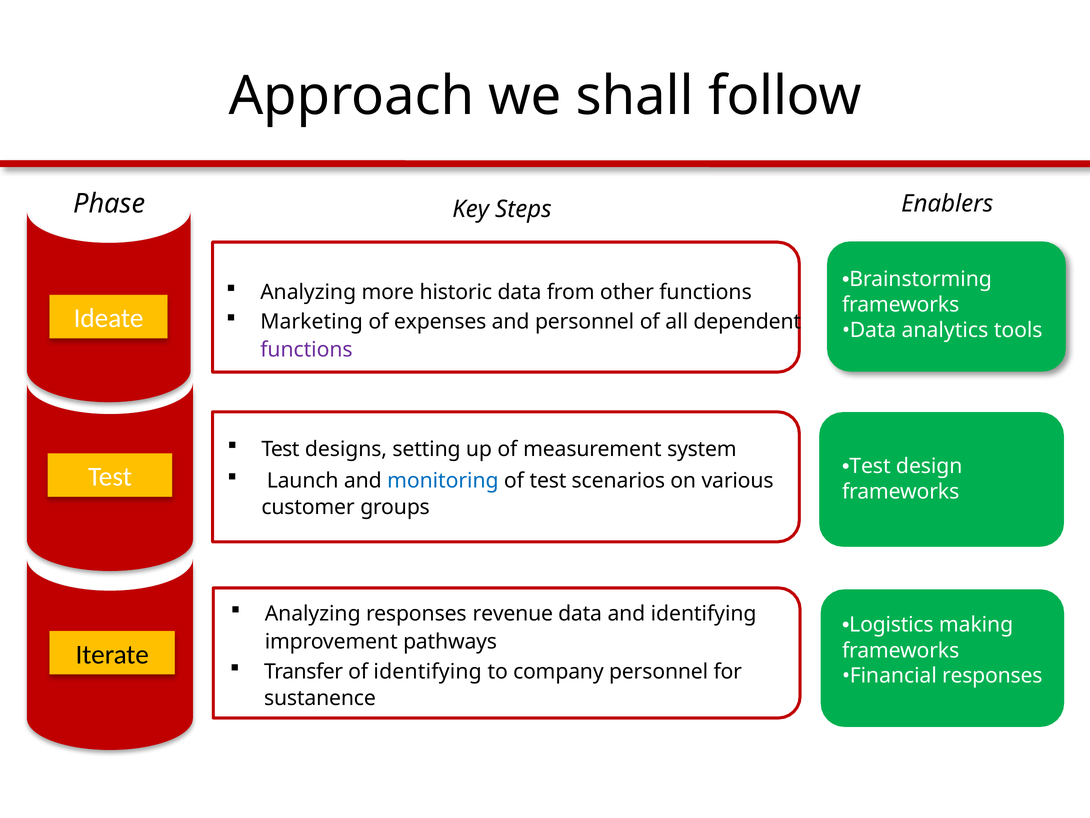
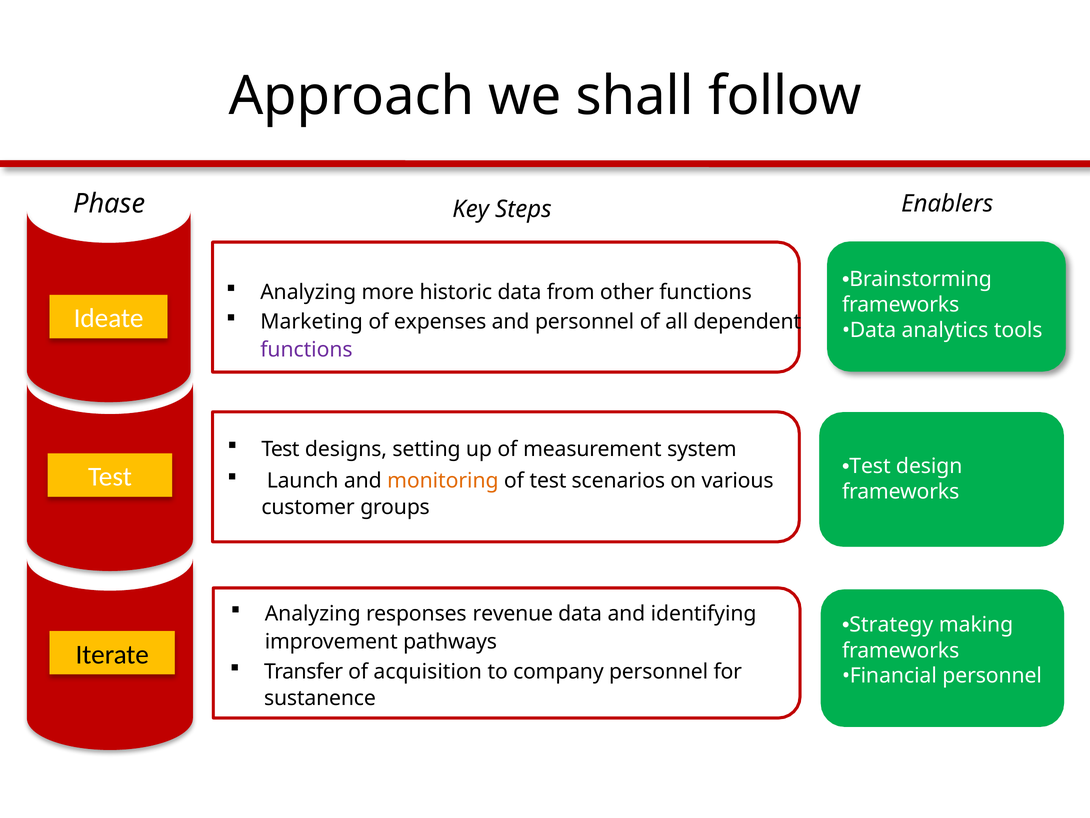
monitoring colour: blue -> orange
Logistics: Logistics -> Strategy
of identifying: identifying -> acquisition
Financial responses: responses -> personnel
